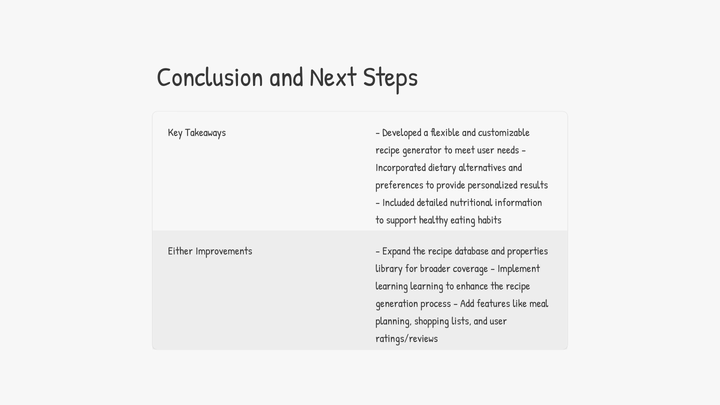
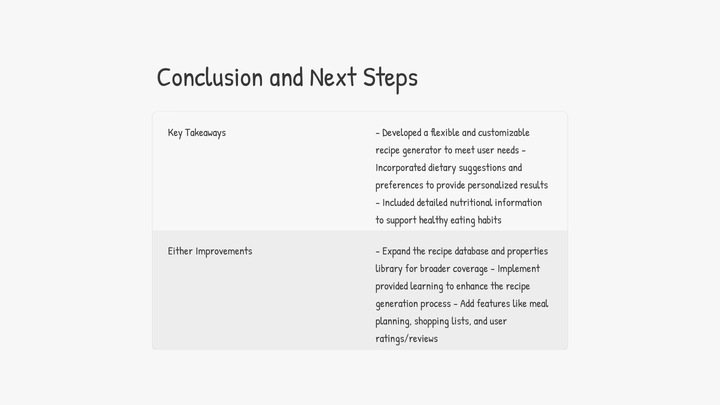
alternatives: alternatives -> suggestions
learning at (392, 286): learning -> provided
